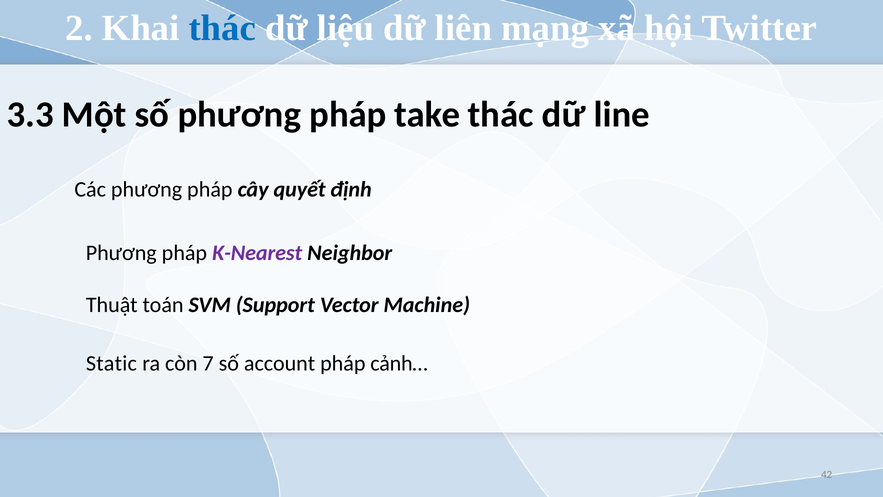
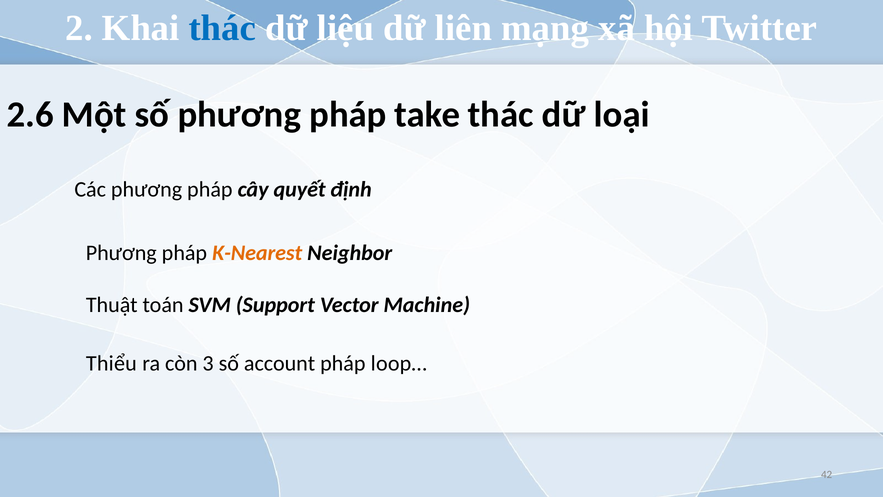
3.3: 3.3 -> 2.6
line: line -> loại
K-Nearest colour: purple -> orange
Static: Static -> Thiểu
7: 7 -> 3
cảnh…: cảnh… -> loop…
